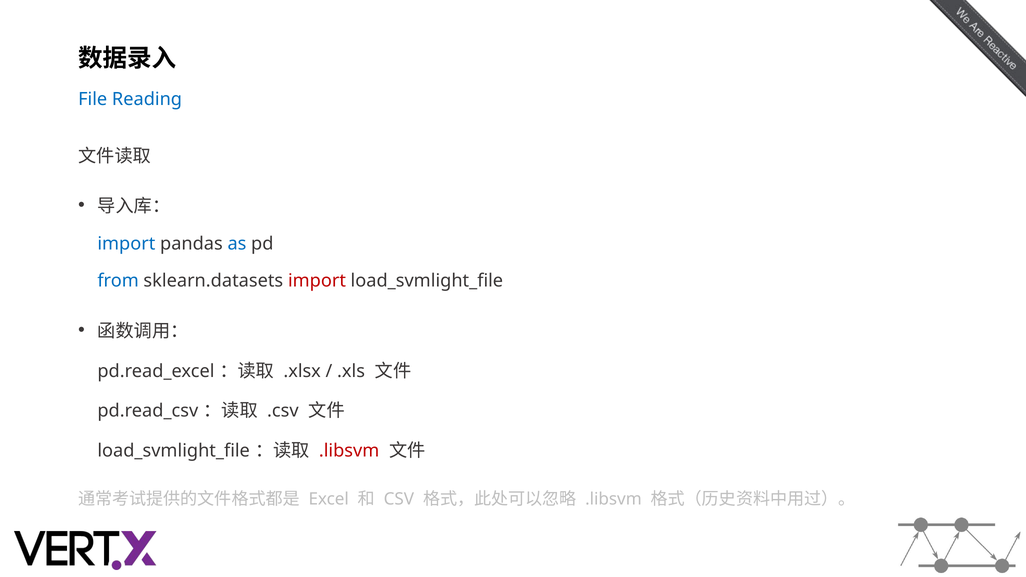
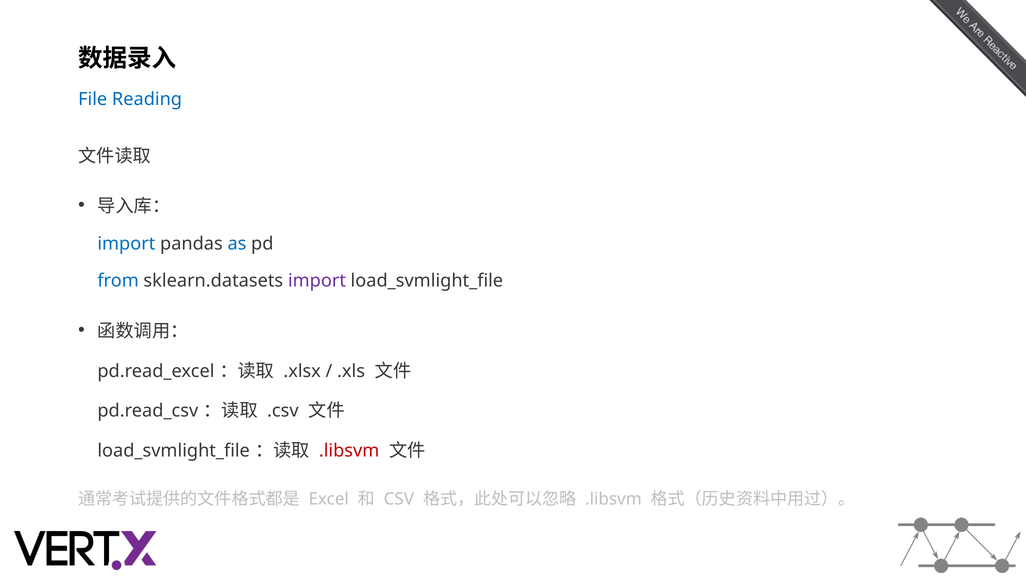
import at (317, 281) colour: red -> purple
